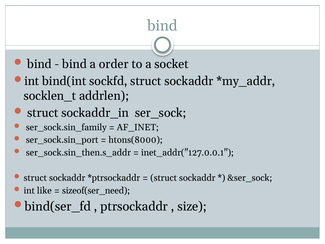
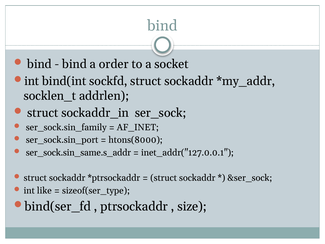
ser_sock.sin_then.s_addr: ser_sock.sin_then.s_addr -> ser_sock.sin_same.s_addr
sizeof(ser_need: sizeof(ser_need -> sizeof(ser_type
